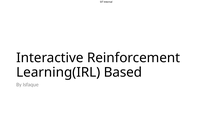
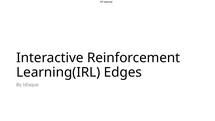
Based: Based -> Edges
